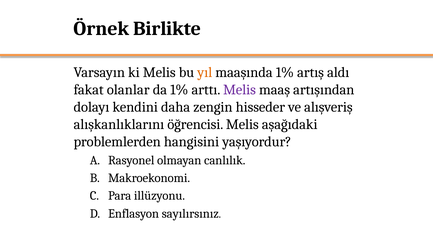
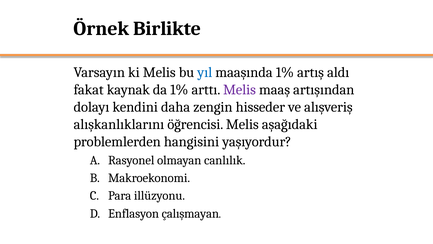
yıl colour: orange -> blue
olanlar: olanlar -> kaynak
sayılırsınız: sayılırsınız -> çalışmayan
